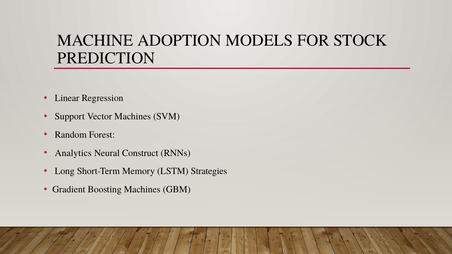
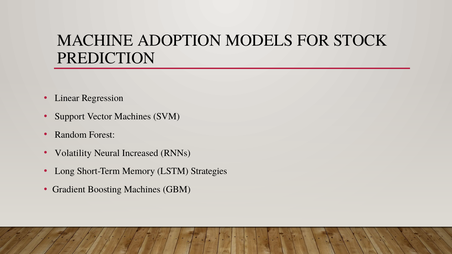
Analytics: Analytics -> Volatility
Construct: Construct -> Increased
